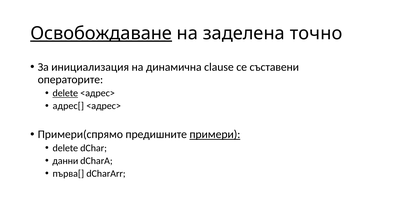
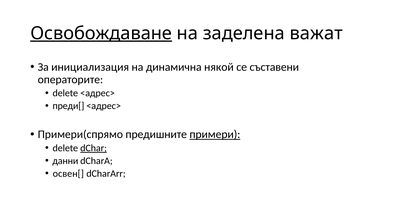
точно: точно -> важат
clause: clause -> някой
delete at (65, 93) underline: present -> none
адрес[: адрес[ -> преди[
dChar underline: none -> present
първа[: първа[ -> освен[
